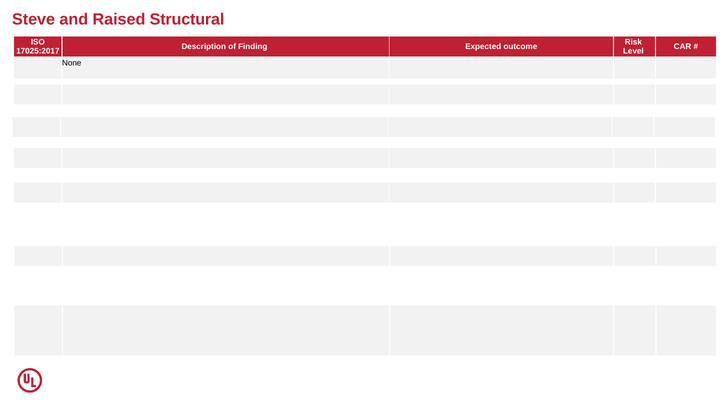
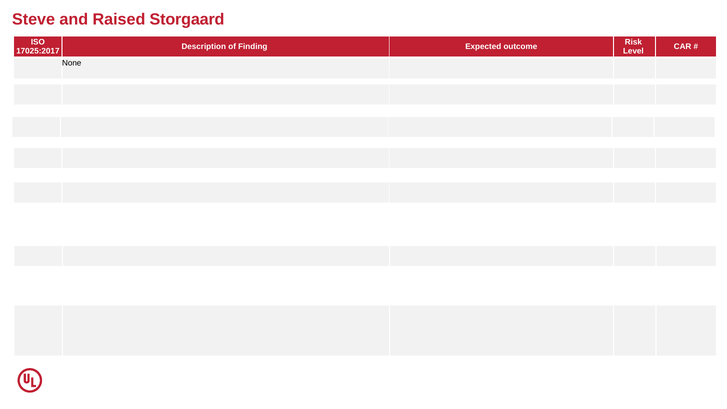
Structural: Structural -> Storgaard
